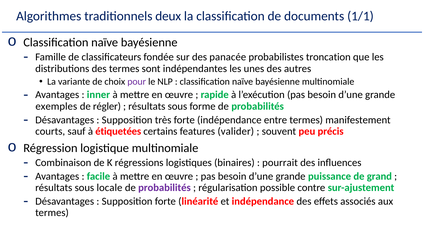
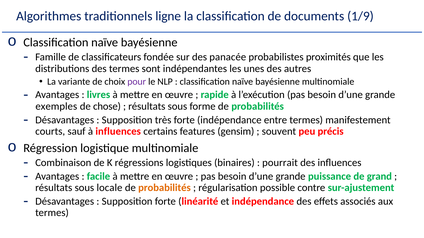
deux: deux -> ligne
1/1: 1/1 -> 1/9
troncation: troncation -> proximités
inner: inner -> livres
régler: régler -> chose
à étiquetées: étiquetées -> influences
valider: valider -> gensim
probabilités at (164, 188) colour: purple -> orange
